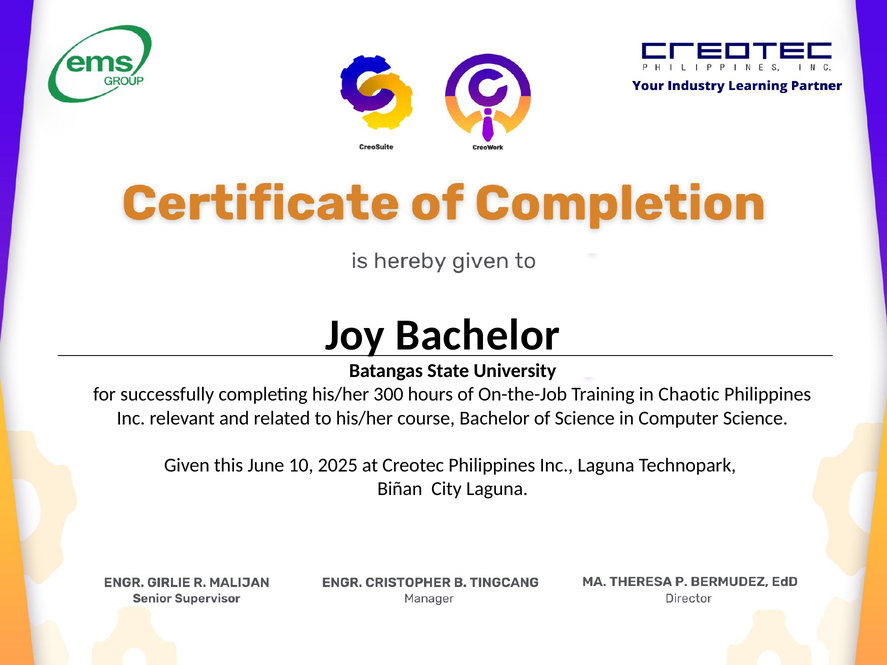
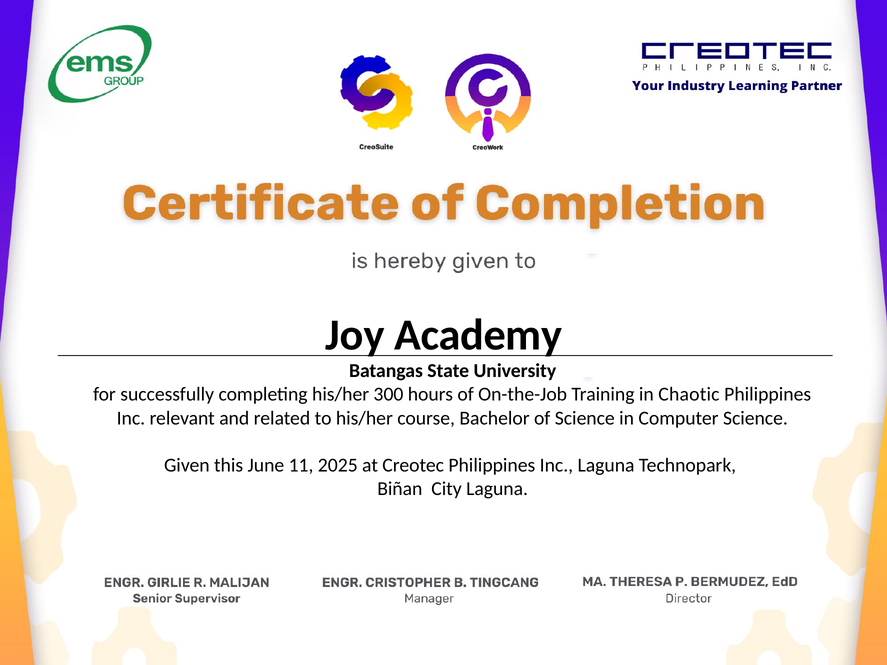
Joy Bachelor: Bachelor -> Academy
10: 10 -> 11
